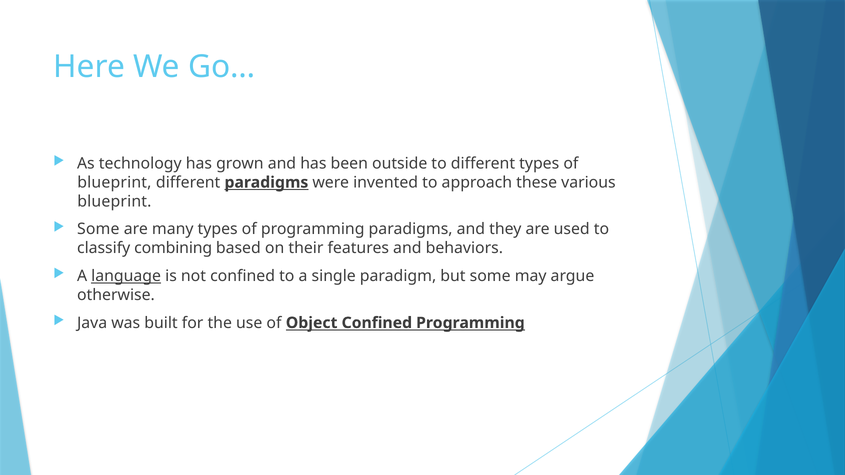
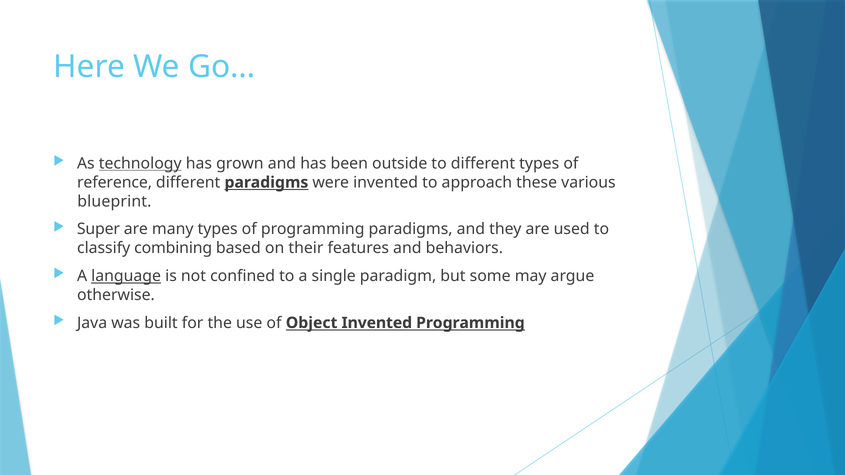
technology underline: none -> present
blueprint at (114, 183): blueprint -> reference
Some at (98, 229): Some -> Super
Object Confined: Confined -> Invented
